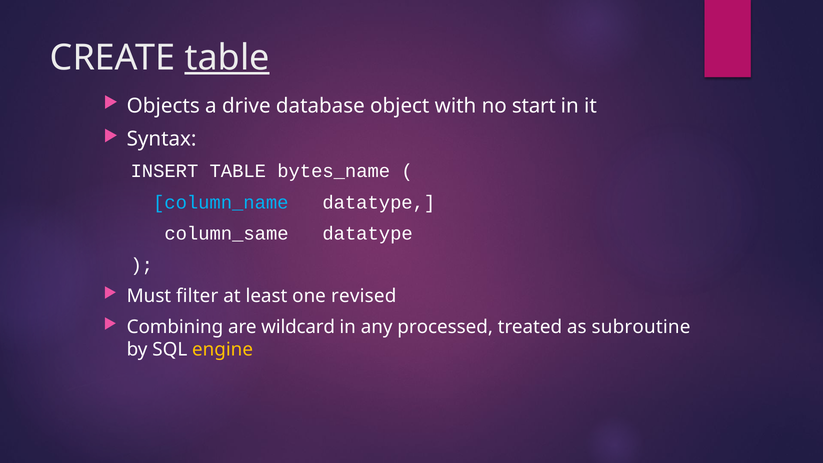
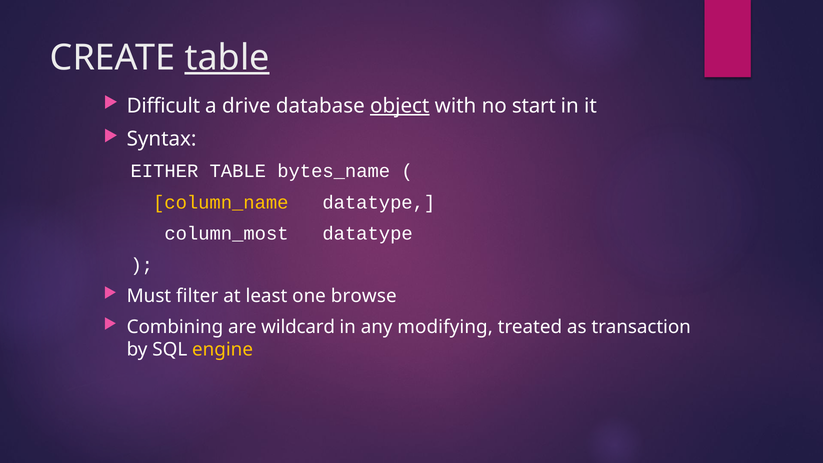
Objects: Objects -> Difficult
object underline: none -> present
INSERT: INSERT -> EITHER
column_name colour: light blue -> yellow
column_same: column_same -> column_most
revised: revised -> browse
processed: processed -> modifying
subroutine: subroutine -> transaction
